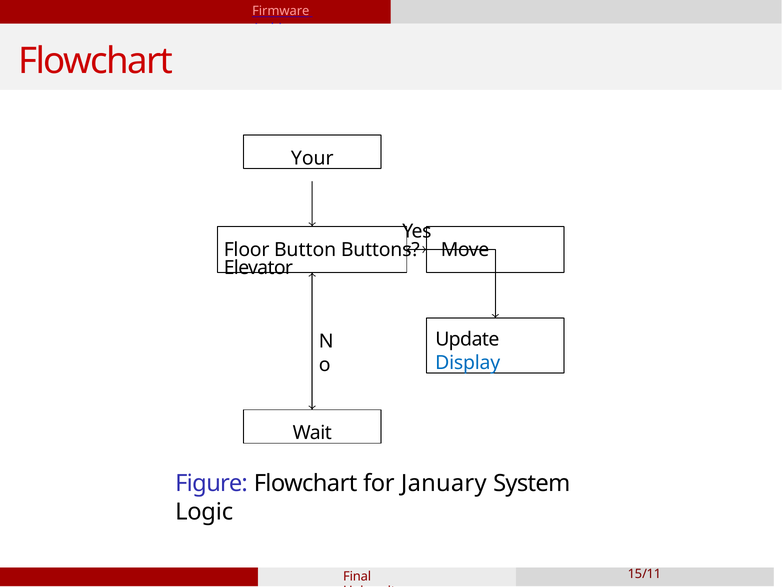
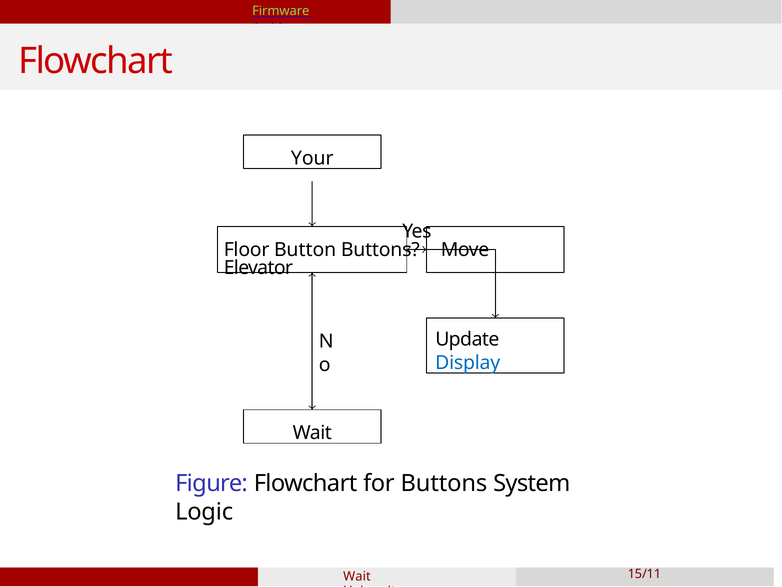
Firmware colour: pink -> light green
for January: January -> Buttons
Final at (357, 576): Final -> Wait
